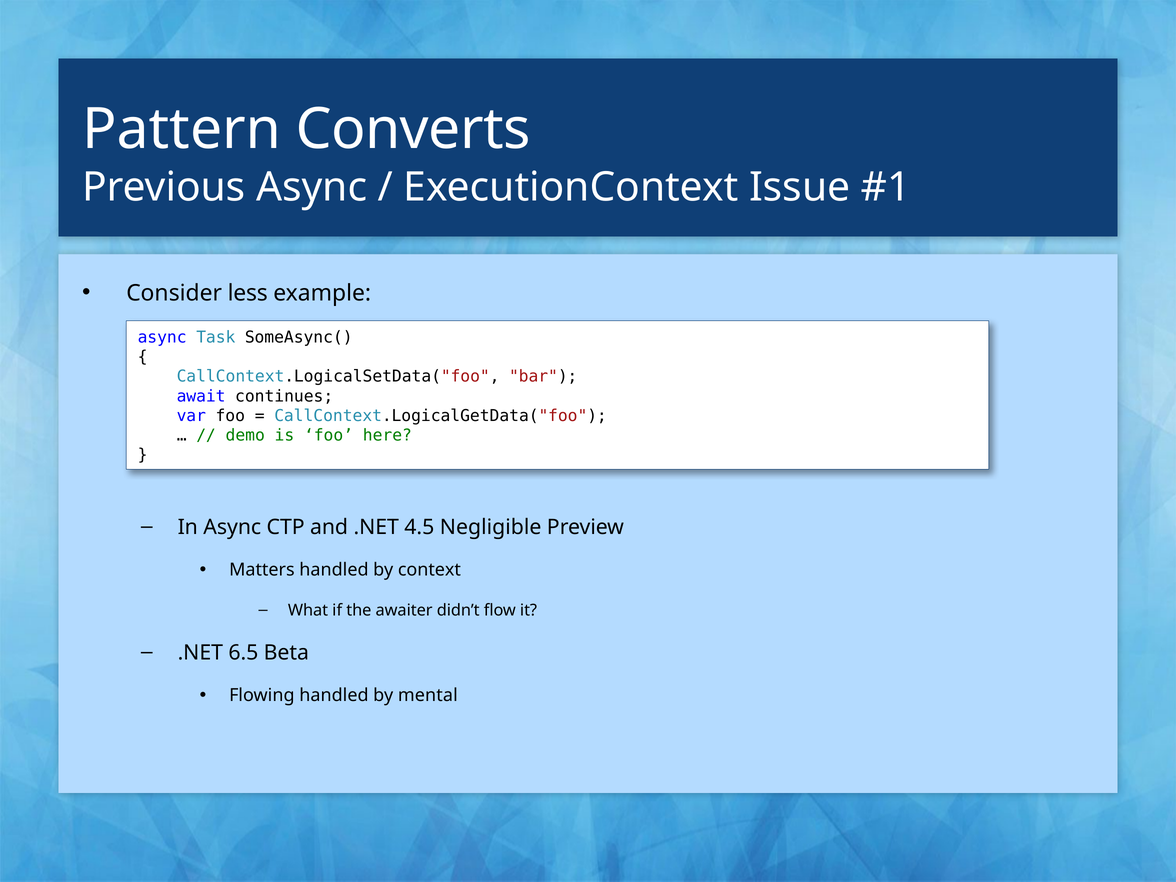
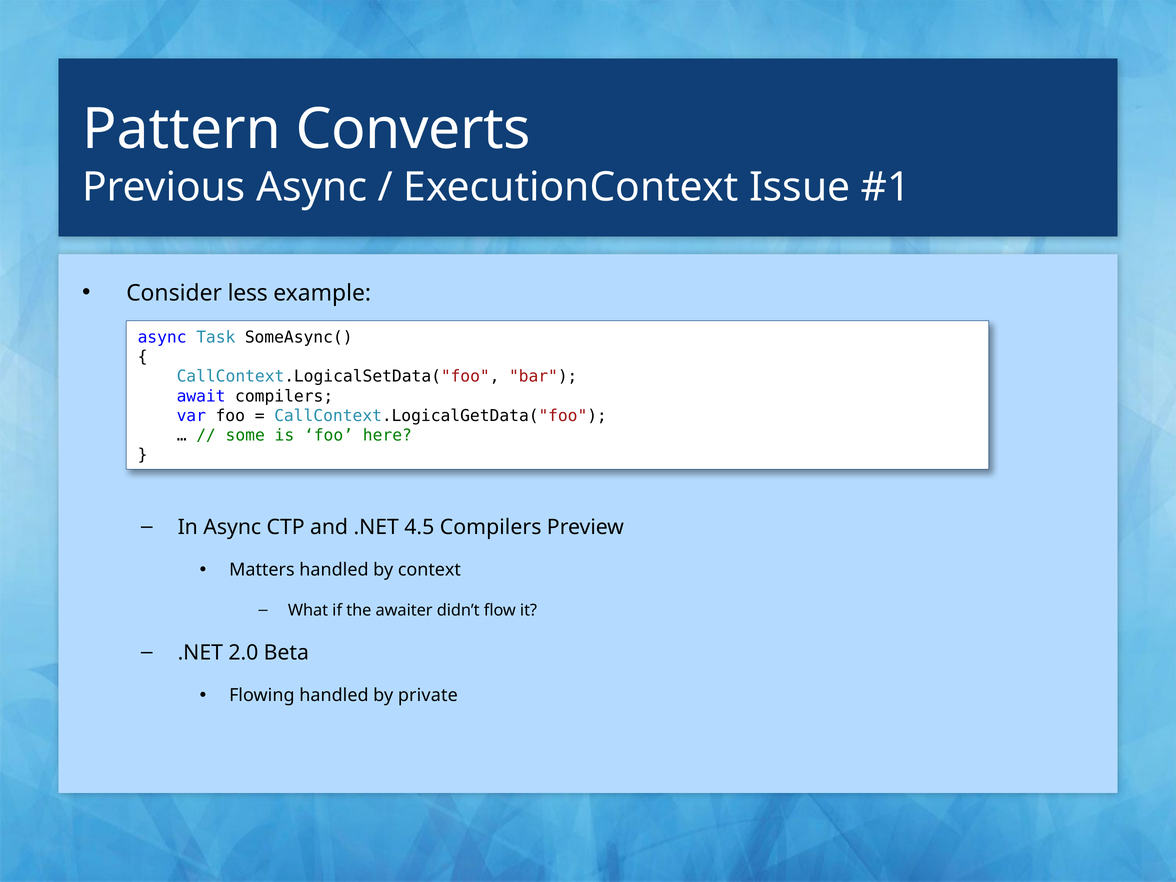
await continues: continues -> compilers
demo: demo -> some
4.5 Negligible: Negligible -> Compilers
6.5: 6.5 -> 2.0
mental: mental -> private
